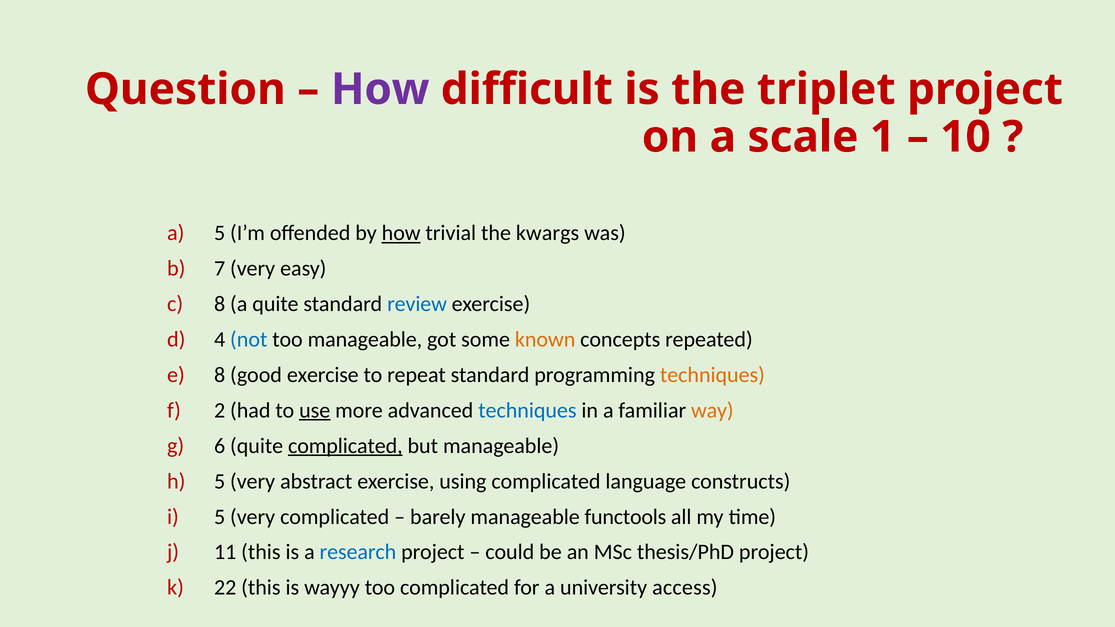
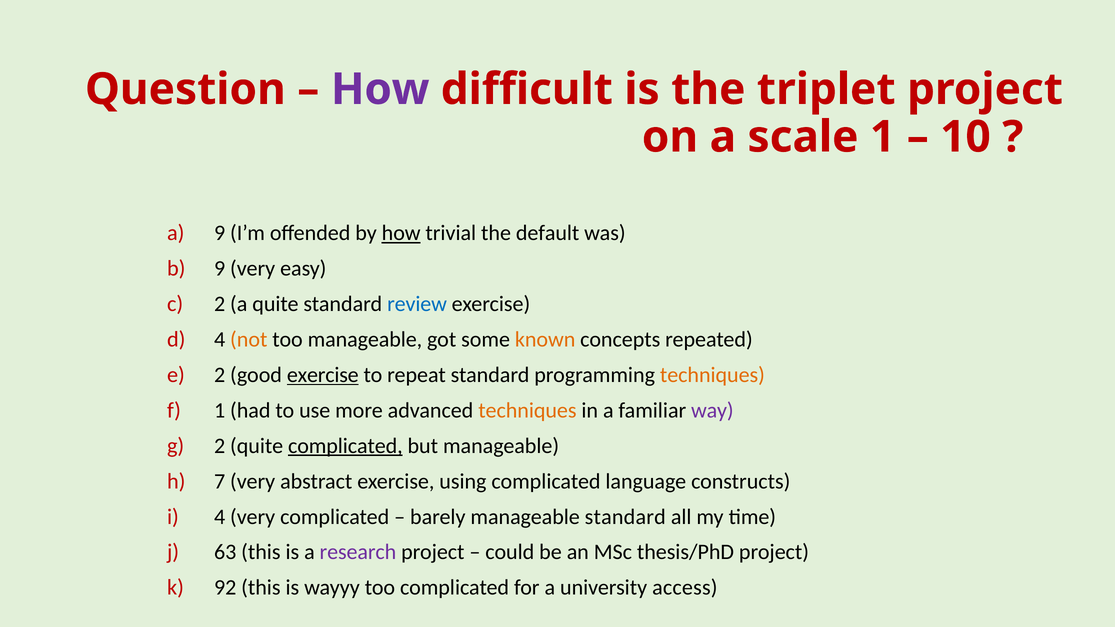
a 5: 5 -> 9
kwargs: kwargs -> default
7 at (220, 269): 7 -> 9
8 at (220, 304): 8 -> 2
not colour: blue -> orange
8 at (220, 375): 8 -> 2
exercise at (323, 375) underline: none -> present
2 at (220, 411): 2 -> 1
use underline: present -> none
techniques at (527, 411) colour: blue -> orange
way colour: orange -> purple
6 at (220, 446): 6 -> 2
5 at (220, 481): 5 -> 7
5 at (220, 517): 5 -> 4
manageable functools: functools -> standard
11: 11 -> 63
research colour: blue -> purple
22: 22 -> 92
